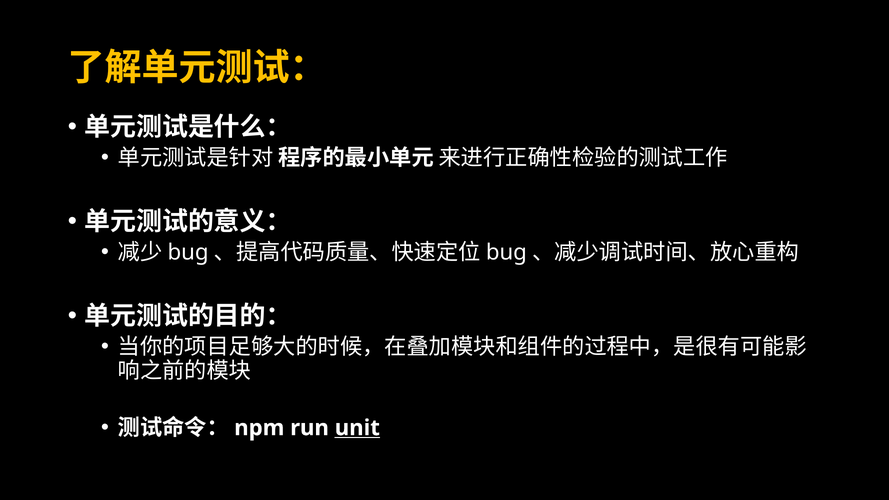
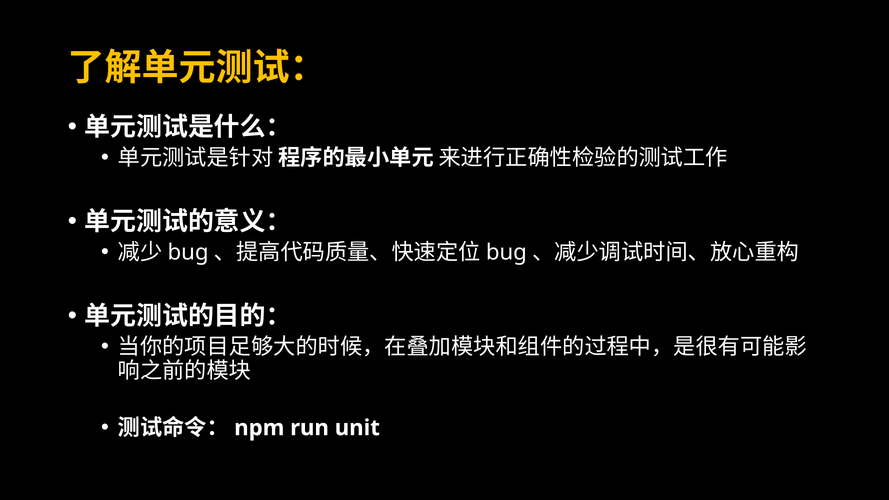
unit underline: present -> none
